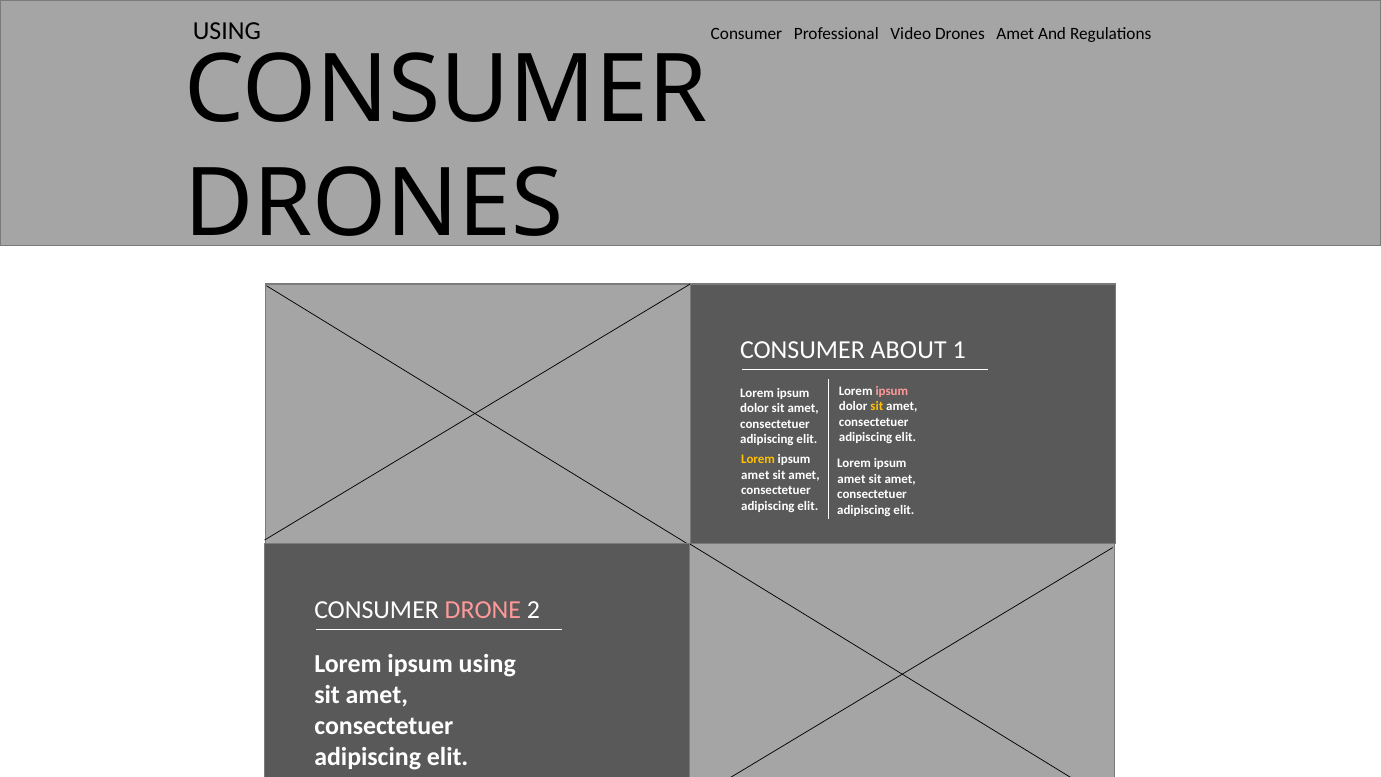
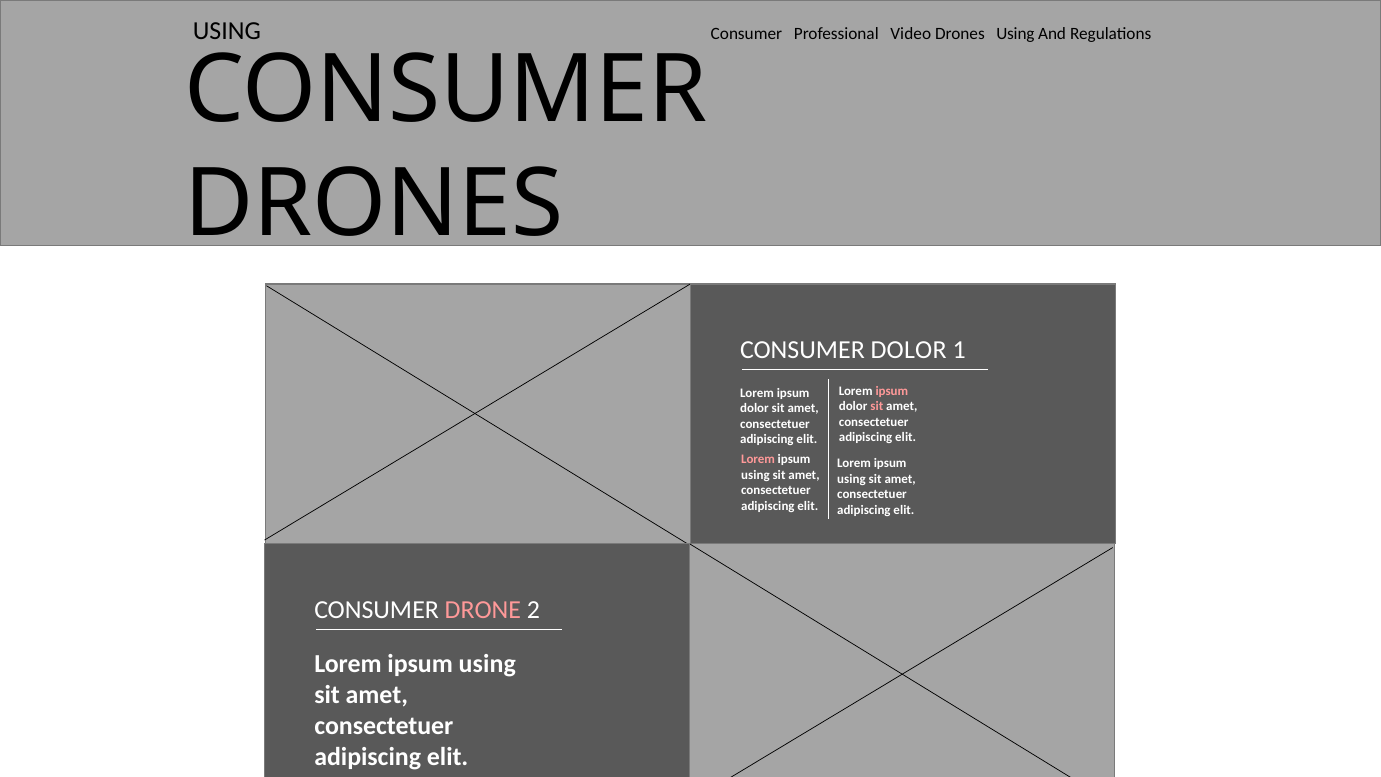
Drones Amet: Amet -> Using
CONSUMER ABOUT: ABOUT -> DOLOR
sit at (877, 406) colour: yellow -> pink
Lorem at (758, 459) colour: yellow -> pink
amet at (755, 475): amet -> using
amet at (851, 479): amet -> using
